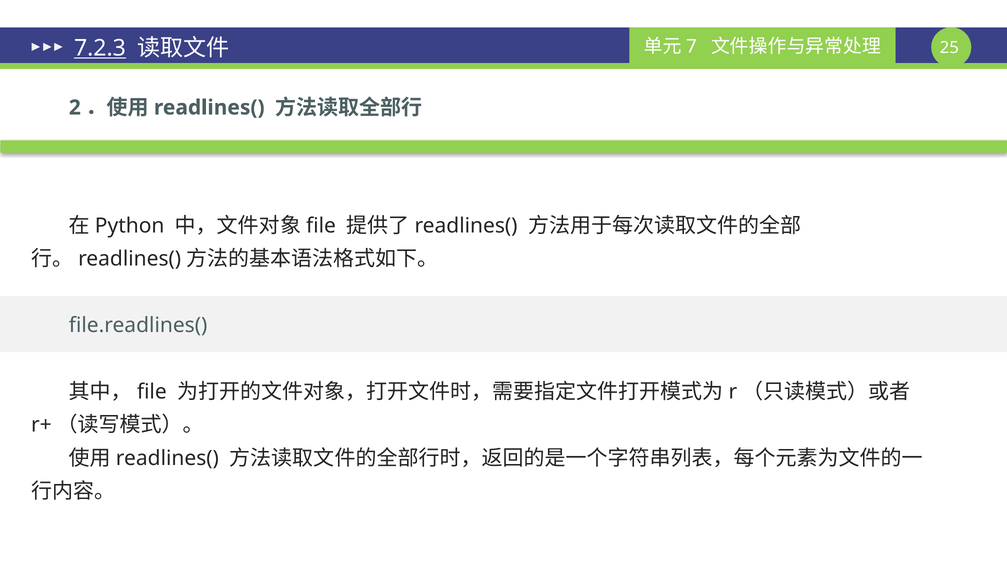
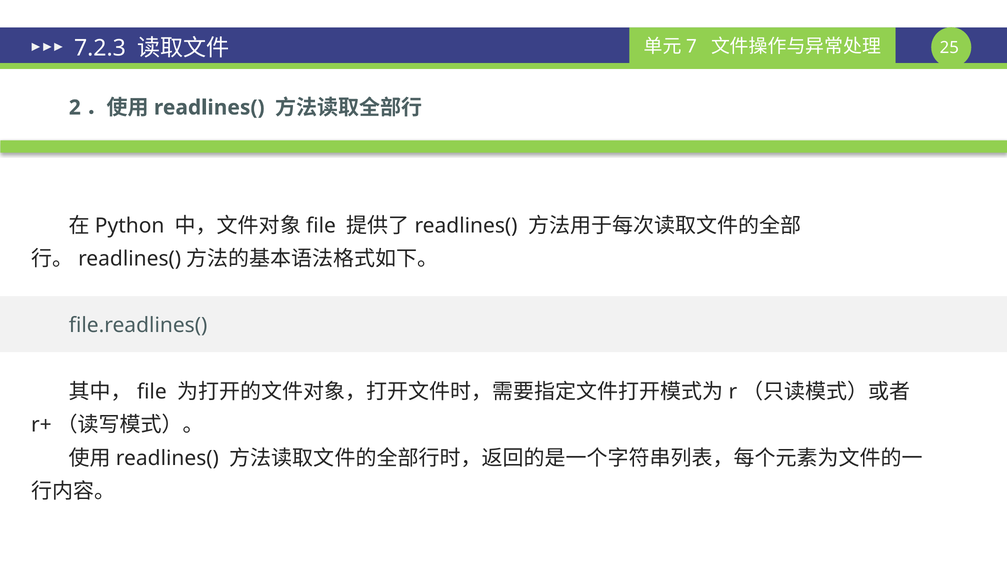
7.2.3 underline: present -> none
